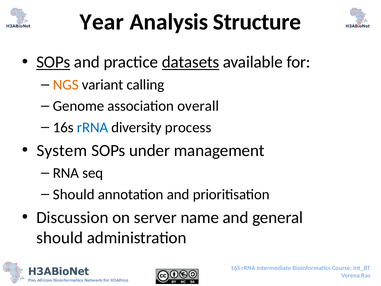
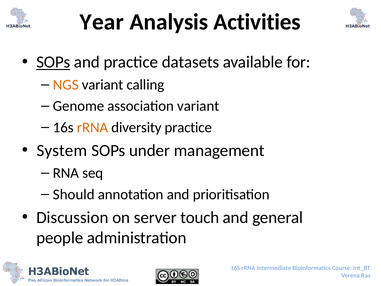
Structure: Structure -> Activities
datasets underline: present -> none
association overall: overall -> variant
rRNA at (93, 127) colour: blue -> orange
diversity process: process -> practice
name: name -> touch
should at (60, 238): should -> people
